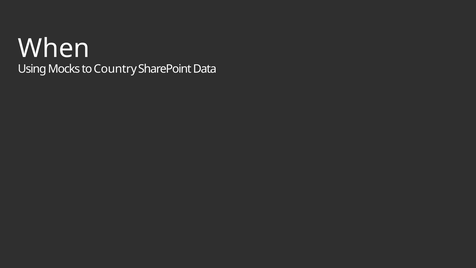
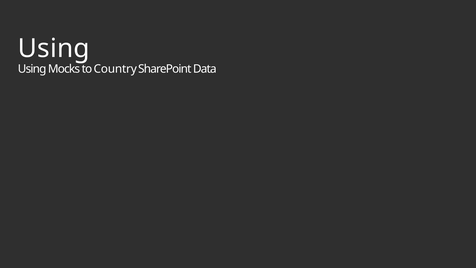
When at (54, 48): When -> Using
